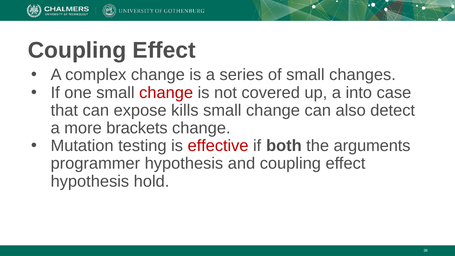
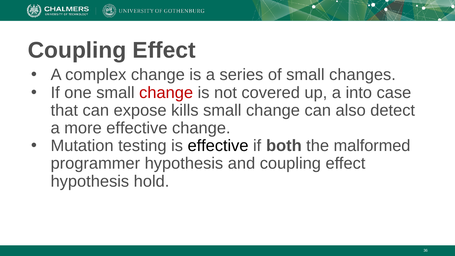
more brackets: brackets -> effective
effective at (218, 146) colour: red -> black
arguments: arguments -> malformed
